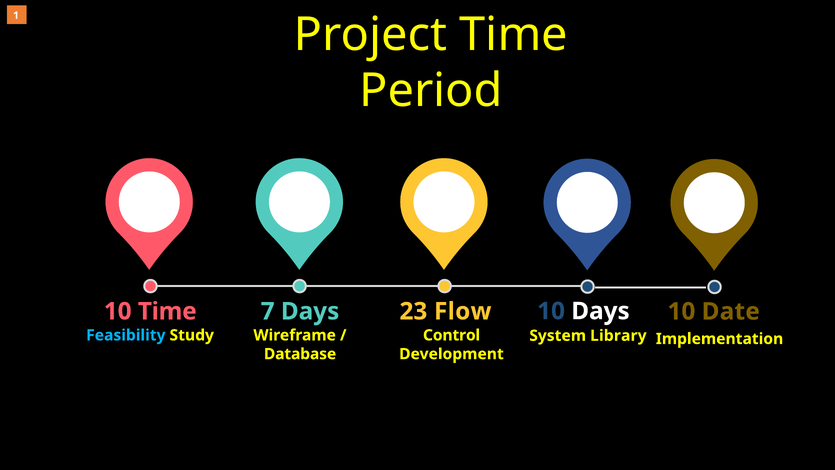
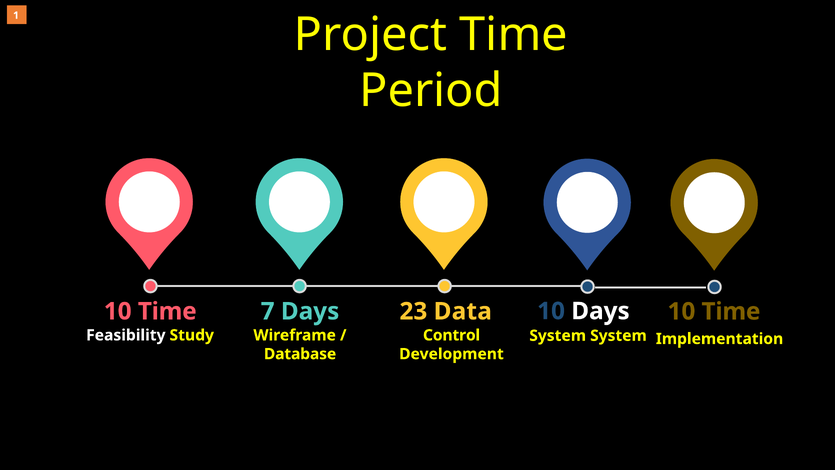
Flow: Flow -> Data
Date at (731, 311): Date -> Time
Feasibility colour: light blue -> white
System Library: Library -> System
